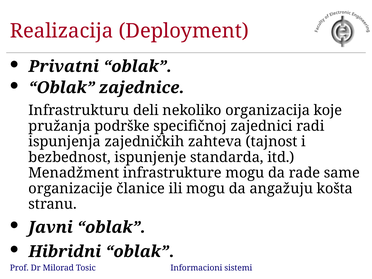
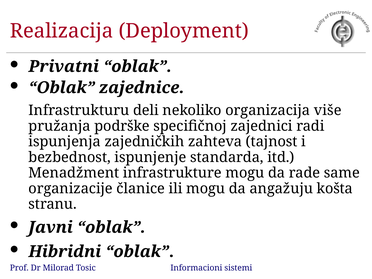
koje: koje -> više
